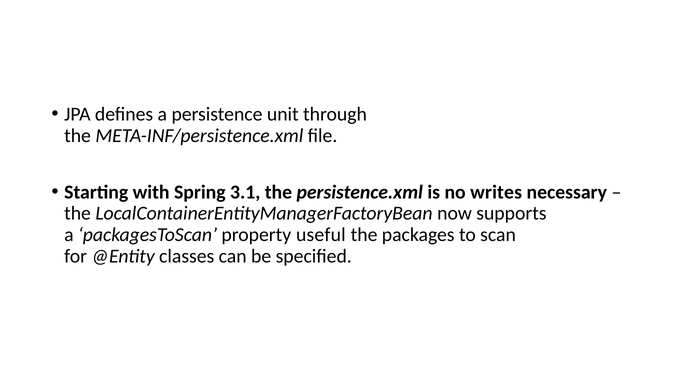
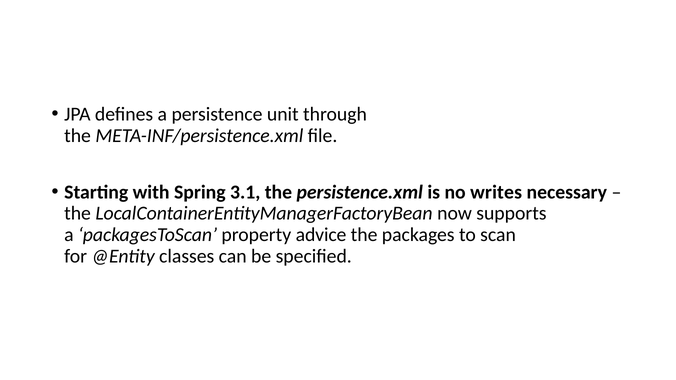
useful: useful -> advice
